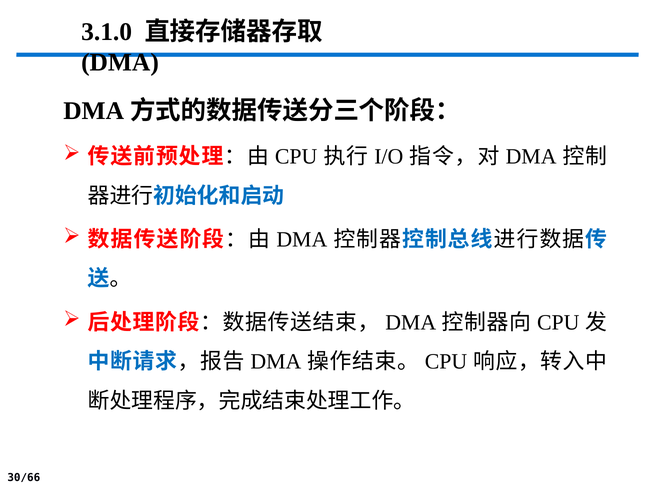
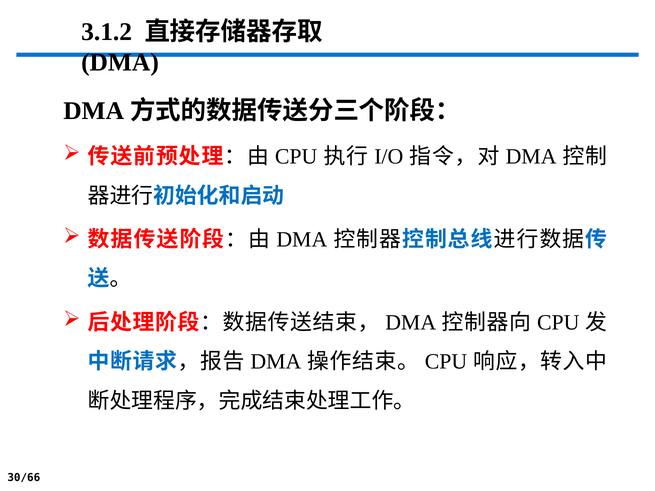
3.1.0: 3.1.0 -> 3.1.2
